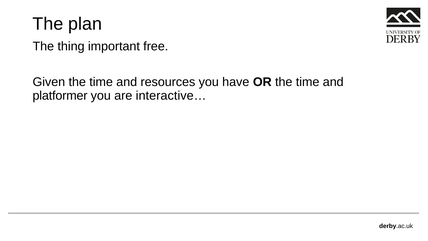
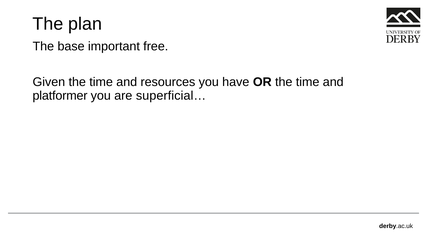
thing: thing -> base
interactive…: interactive… -> superficial…
